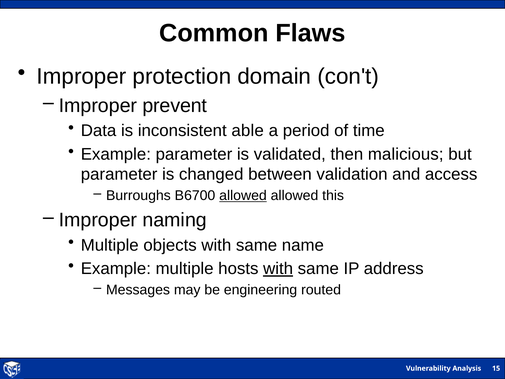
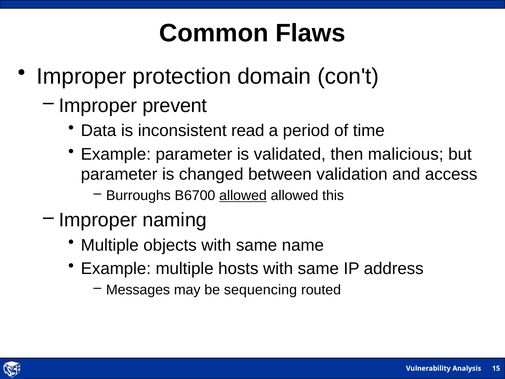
able: able -> read
with at (278, 269) underline: present -> none
engineering: engineering -> sequencing
